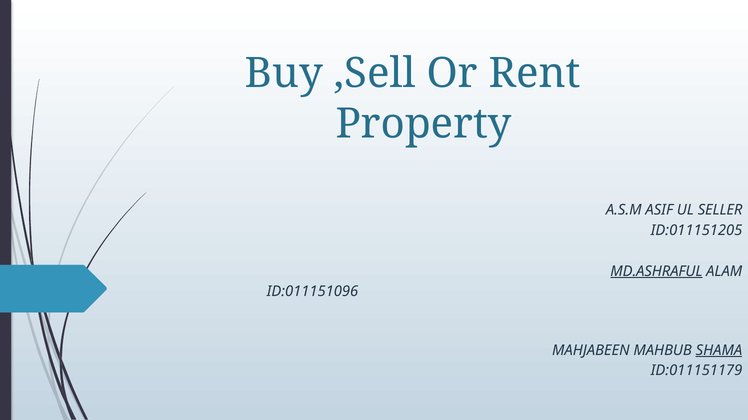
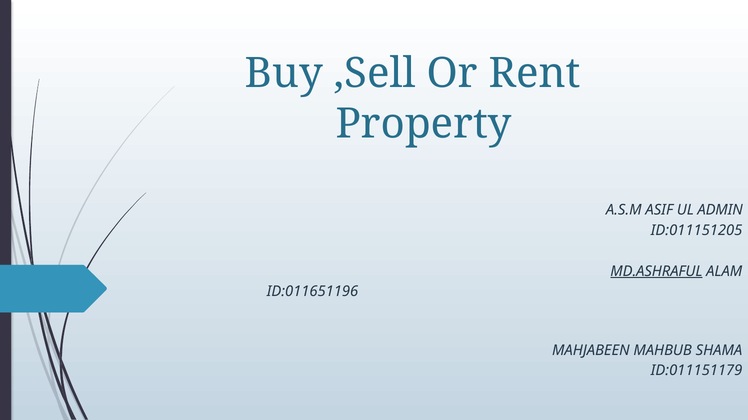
SELLER: SELLER -> ADMIN
ID:011151096: ID:011151096 -> ID:011651196
SHAMA underline: present -> none
